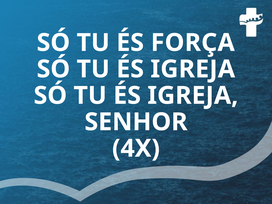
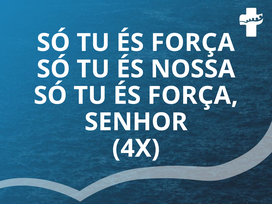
IGREJA at (193, 69): IGREJA -> NOSSA
IGREJA at (193, 96): IGREJA -> FORÇA
